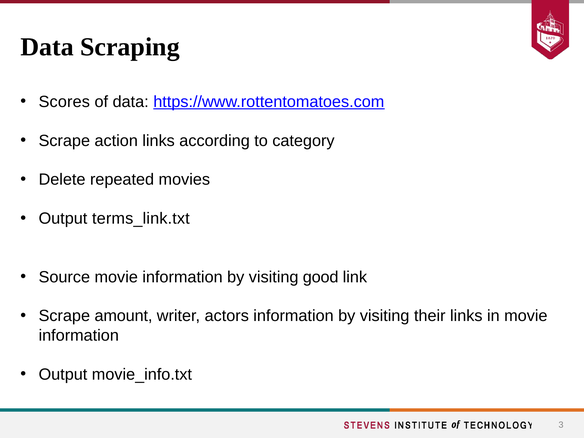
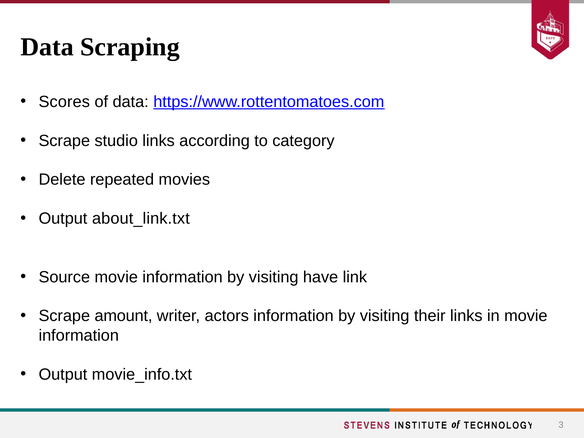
action: action -> studio
terms_link.txt: terms_link.txt -> about_link.txt
good: good -> have
